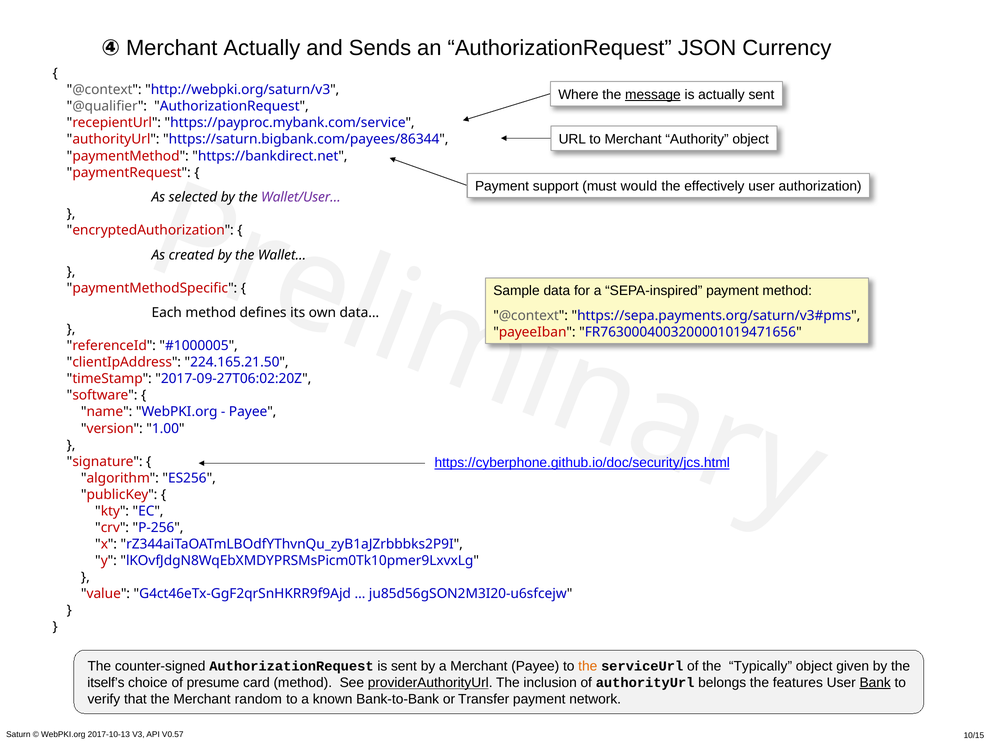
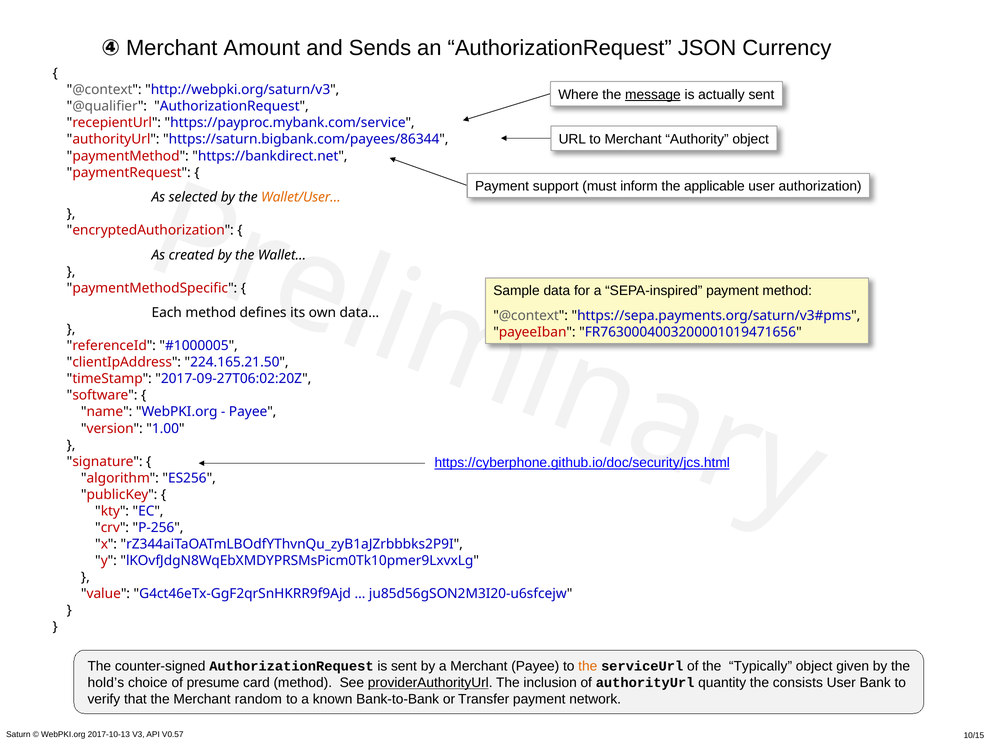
Merchant Actually: Actually -> Amount
would: would -> inform
effectively: effectively -> applicable
Wallet/User… colour: purple -> orange
itself’s: itself’s -> hold’s
belongs: belongs -> quantity
features: features -> consists
Bank underline: present -> none
